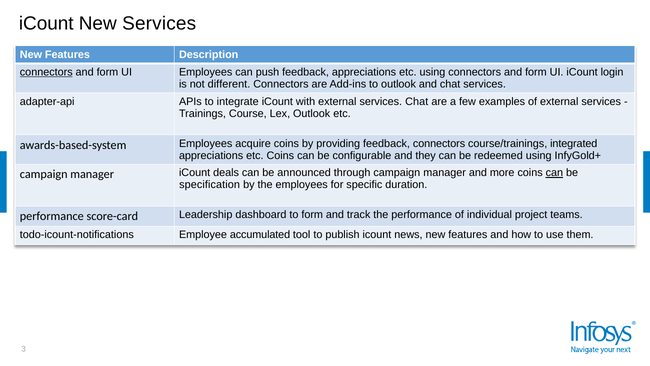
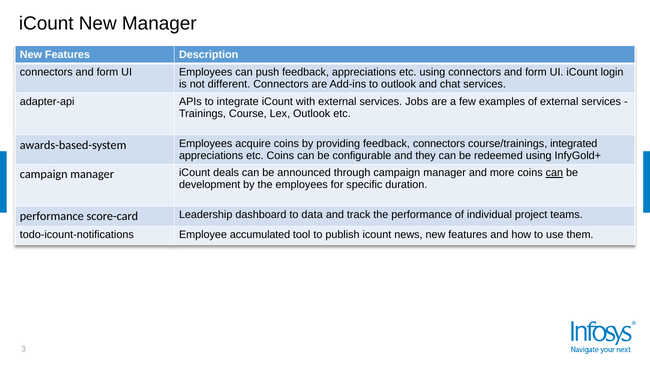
New Services: Services -> Manager
connectors at (46, 72) underline: present -> none
services Chat: Chat -> Jobs
specification: specification -> development
to form: form -> data
